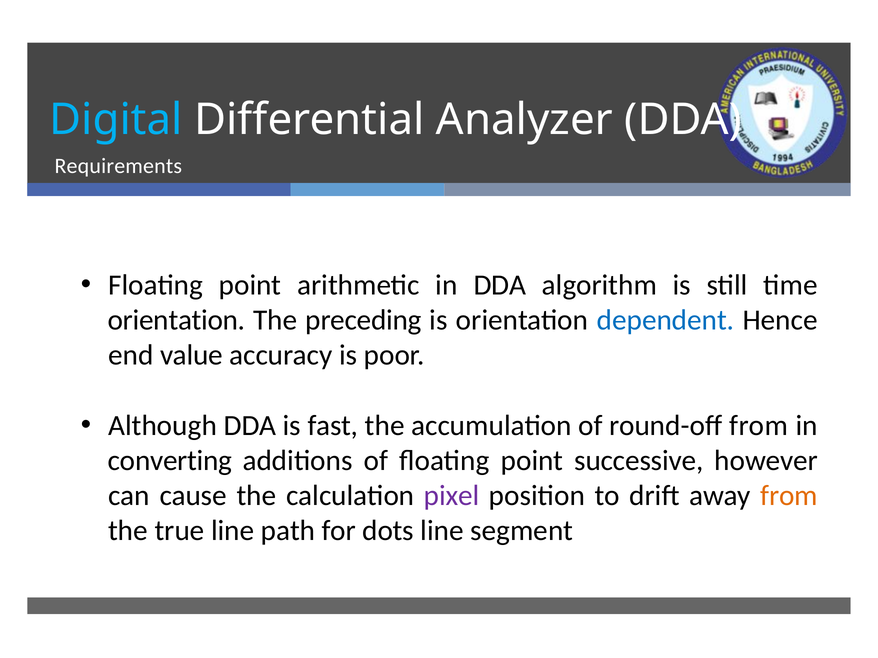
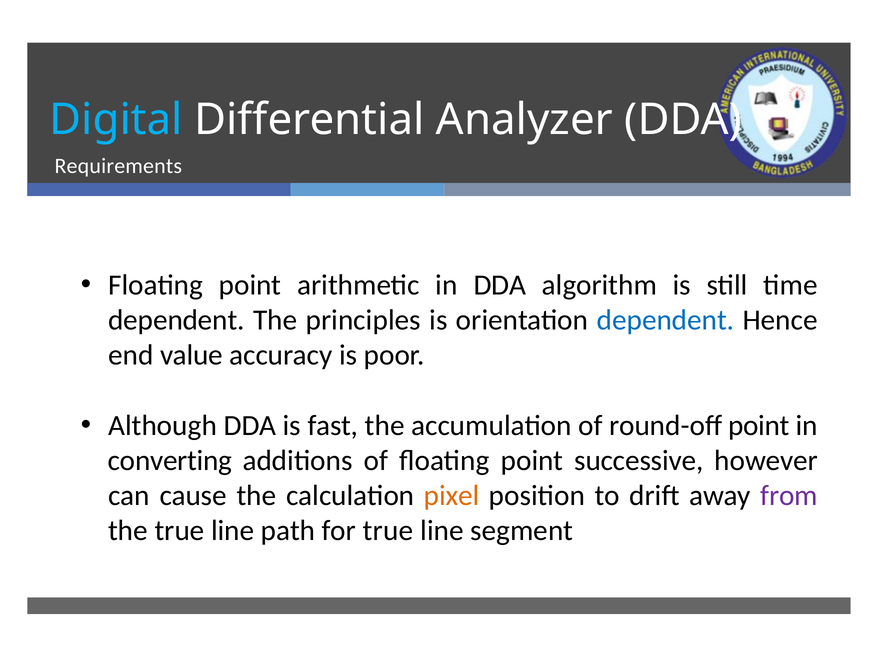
orientation at (177, 320): orientation -> dependent
preceding: preceding -> principles
round-off from: from -> point
pixel colour: purple -> orange
from at (789, 496) colour: orange -> purple
for dots: dots -> true
